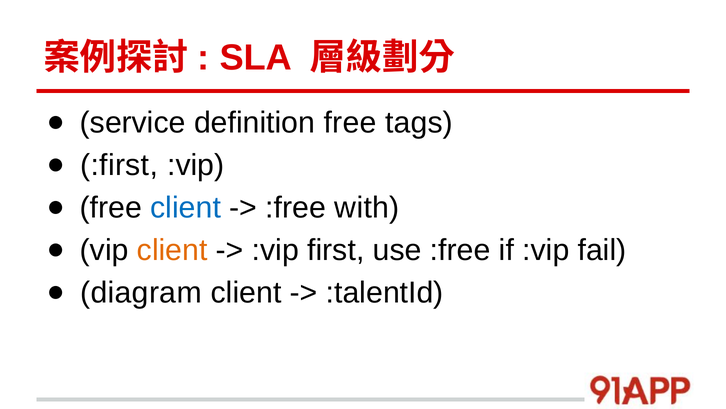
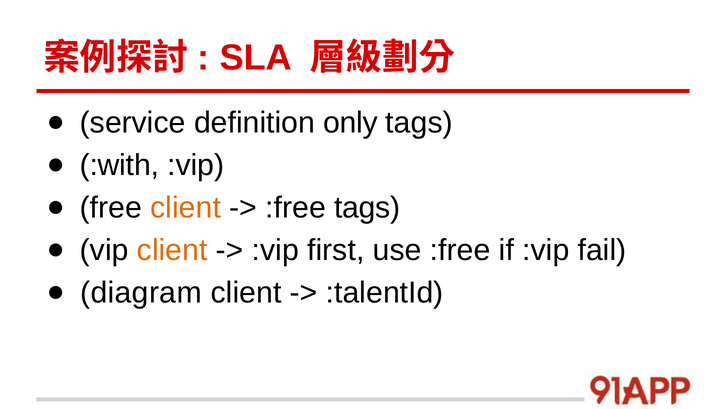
definition free: free -> only
:first: :first -> :with
client at (186, 208) colour: blue -> orange
:free with: with -> tags
